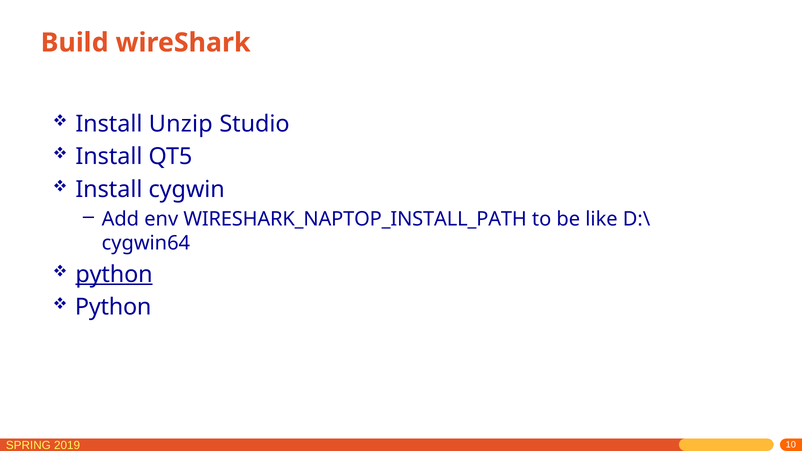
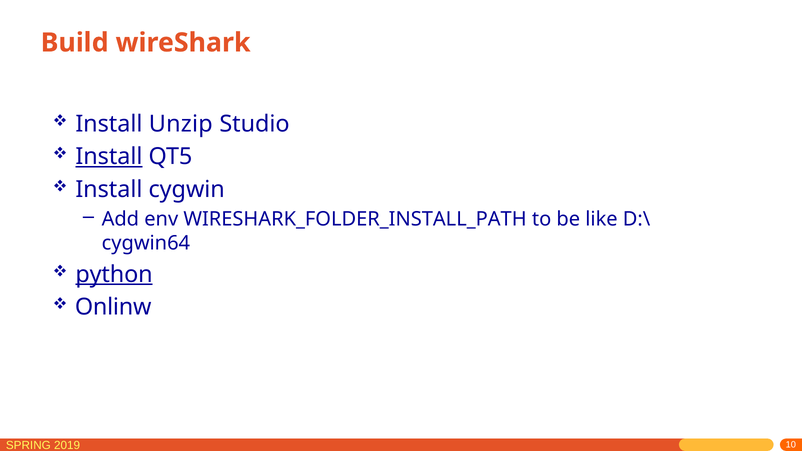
Install at (109, 157) underline: none -> present
WIRESHARK_NAPTOP_INSTALL_PATH: WIRESHARK_NAPTOP_INSTALL_PATH -> WIRESHARK_FOLDER_INSTALL_PATH
Python at (113, 307): Python -> Onlinw
